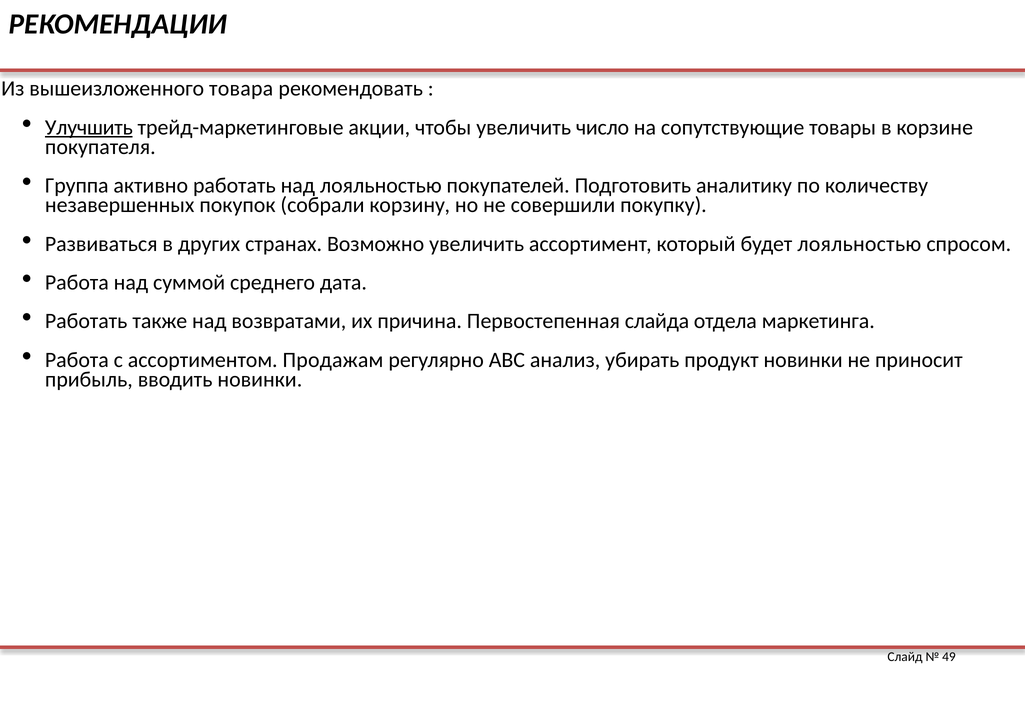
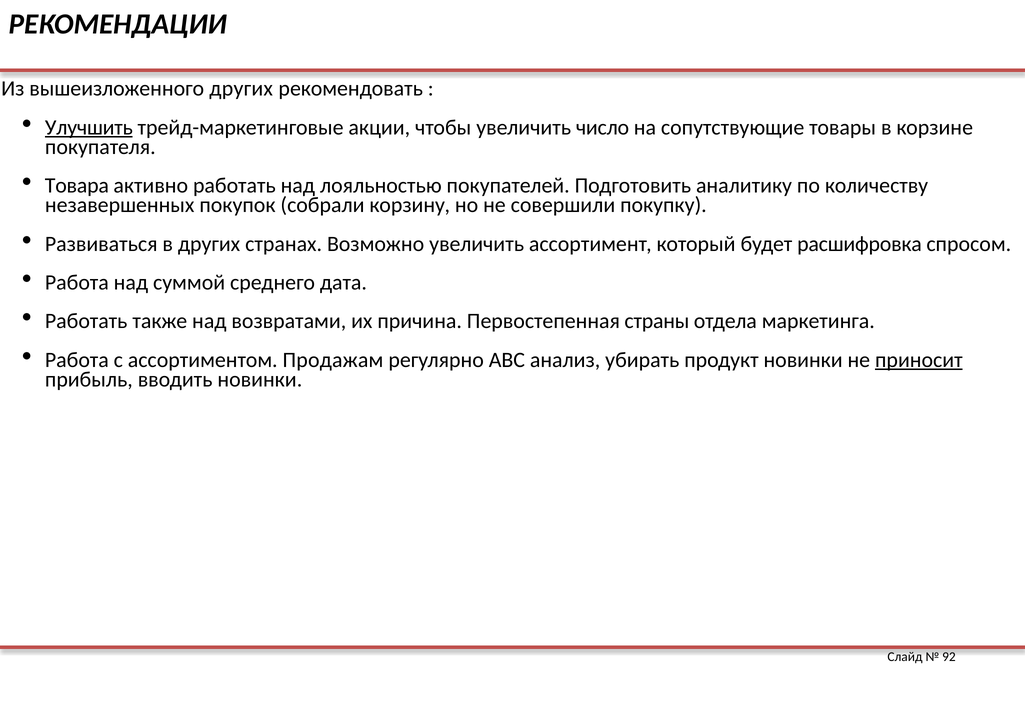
вышеизложенного товара: товара -> других
Группа: Группа -> Товара
будет лояльностью: лояльностью -> расшифровка
слайда: слайда -> страны
приносит underline: none -> present
49: 49 -> 92
